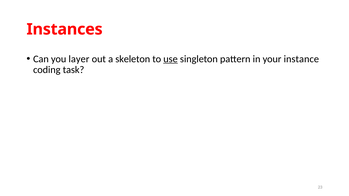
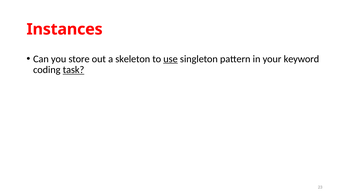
layer: layer -> store
instance: instance -> keyword
task underline: none -> present
